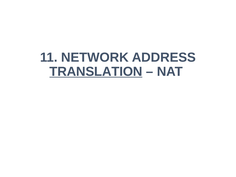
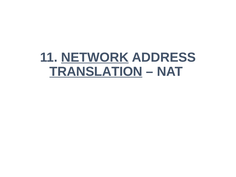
NETWORK underline: none -> present
